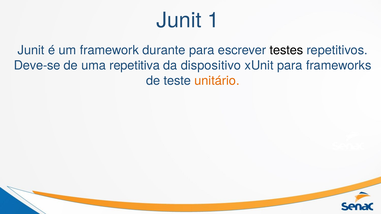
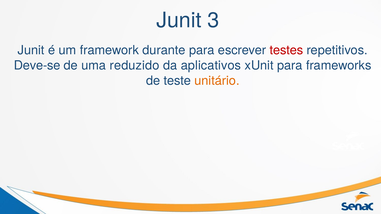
1: 1 -> 3
testes colour: black -> red
repetitiva: repetitiva -> reduzido
dispositivo: dispositivo -> aplicativos
